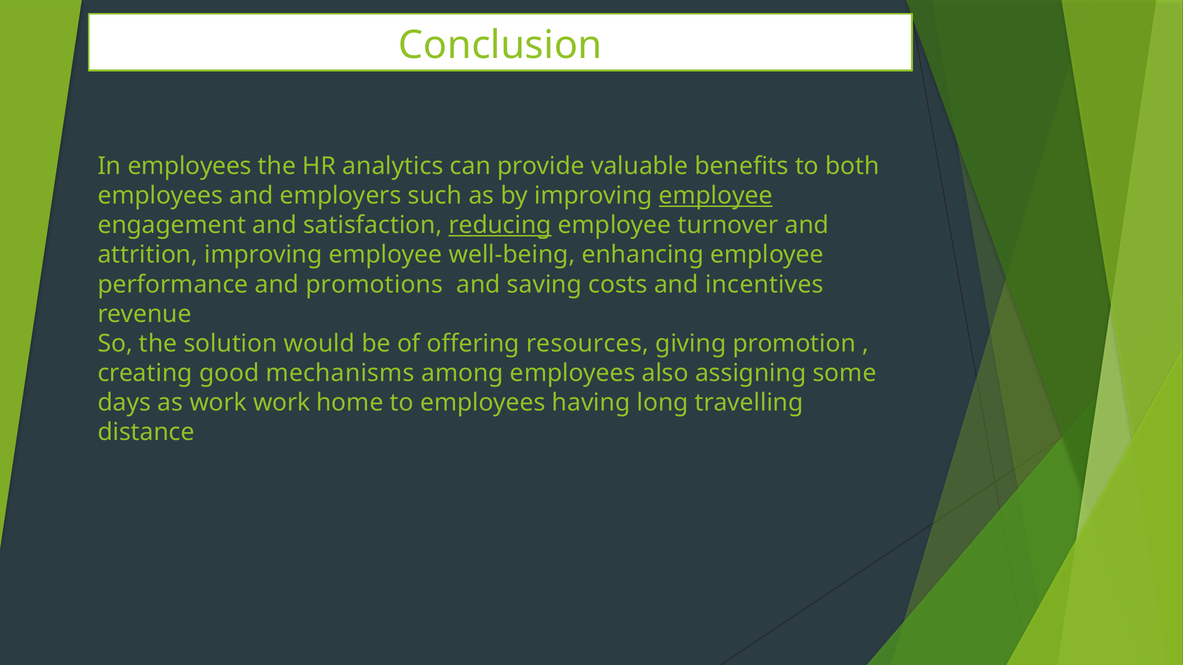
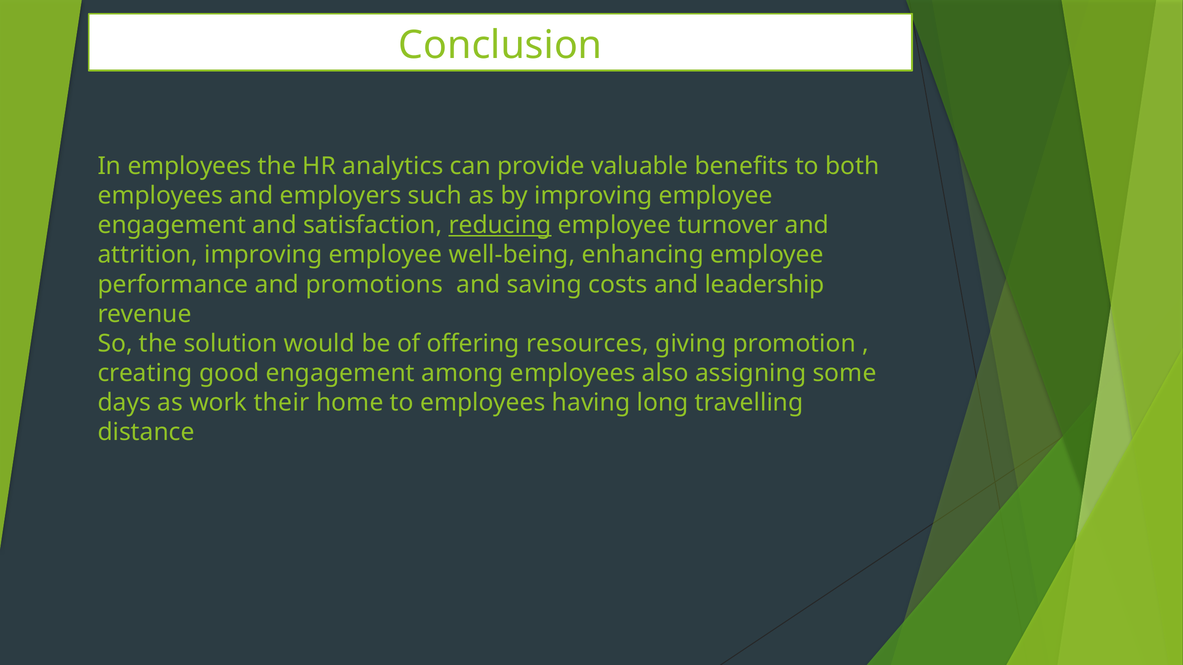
employee at (716, 196) underline: present -> none
incentives: incentives -> leadership
good mechanisms: mechanisms -> engagement
work work: work -> their
